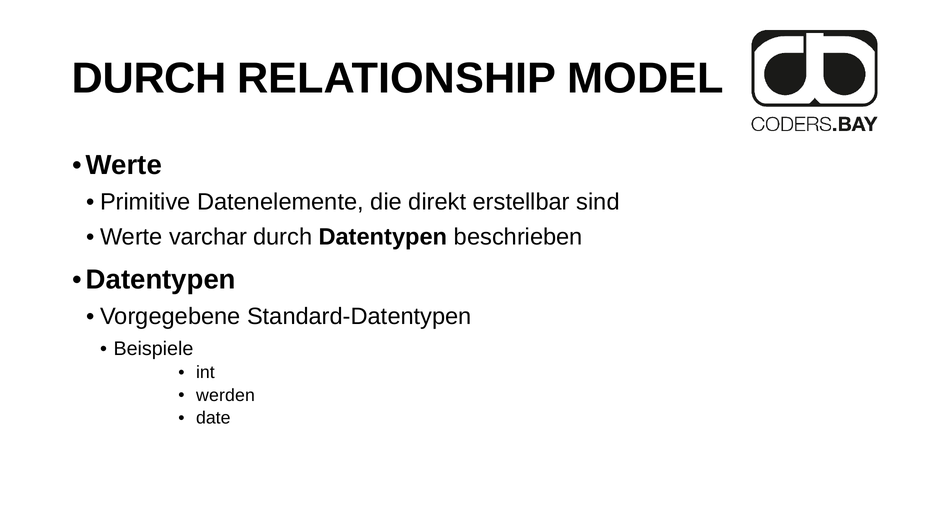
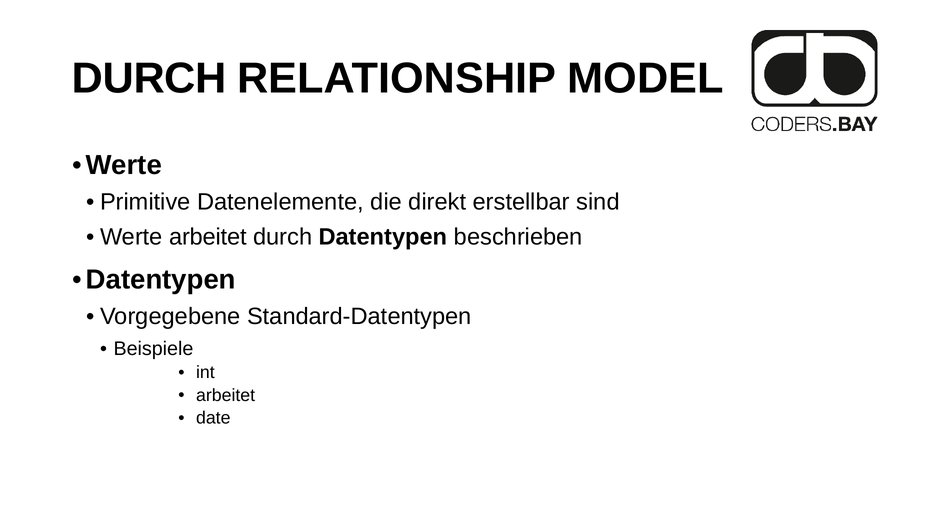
Werte varchar: varchar -> arbeitet
werden at (226, 396): werden -> arbeitet
